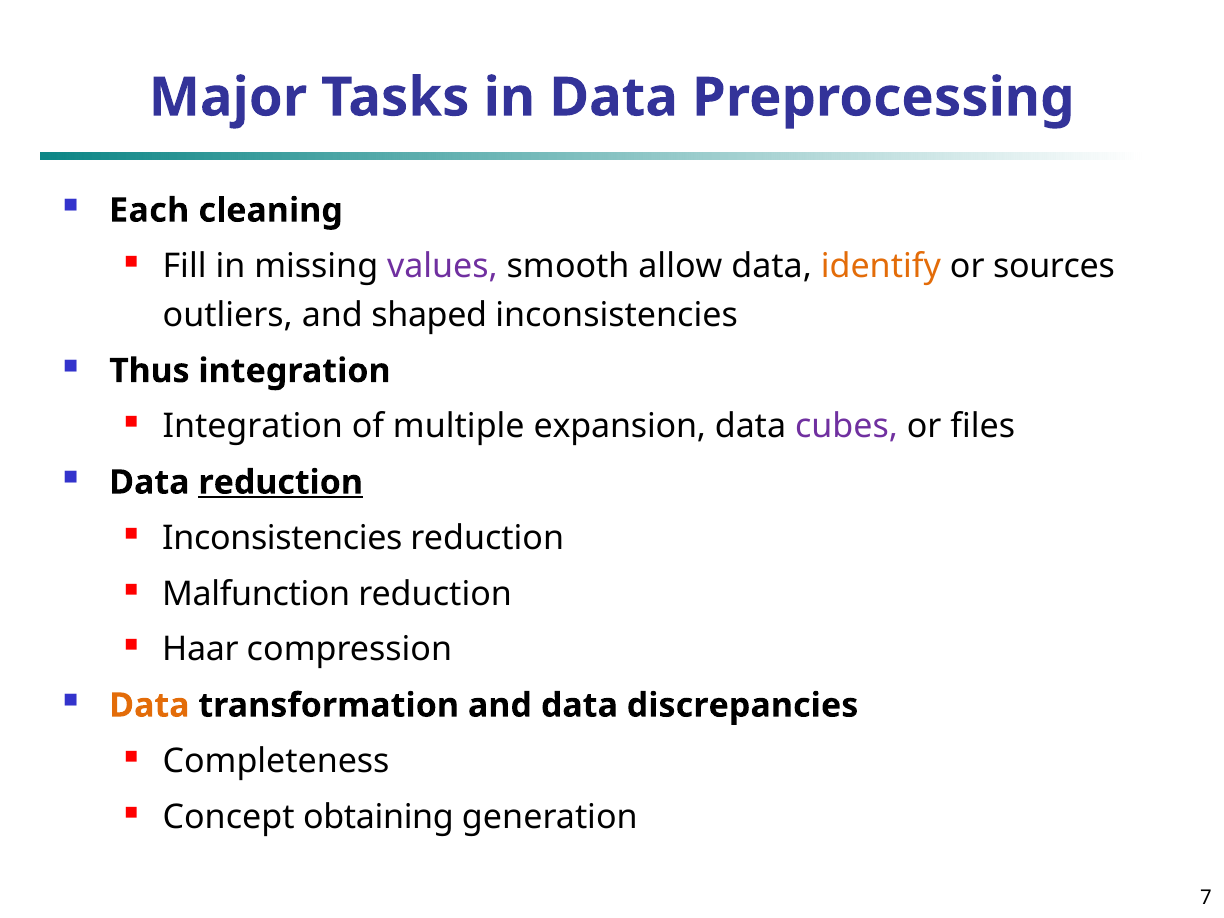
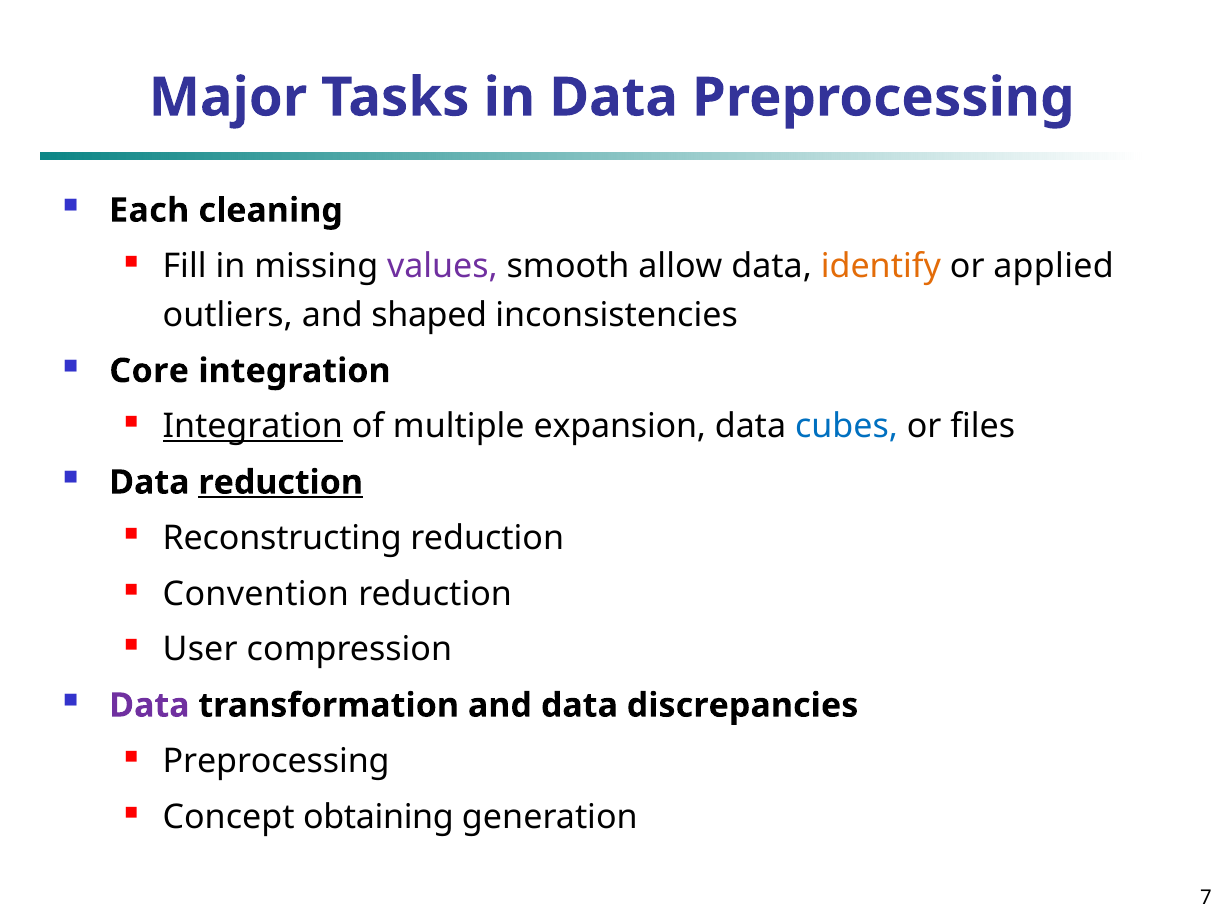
sources: sources -> applied
Thus: Thus -> Core
Integration at (253, 427) underline: none -> present
cubes colour: purple -> blue
Inconsistencies at (282, 538): Inconsistencies -> Reconstructing
Malfunction: Malfunction -> Convention
Haar: Haar -> User
Data at (149, 705) colour: orange -> purple
Completeness at (276, 761): Completeness -> Preprocessing
